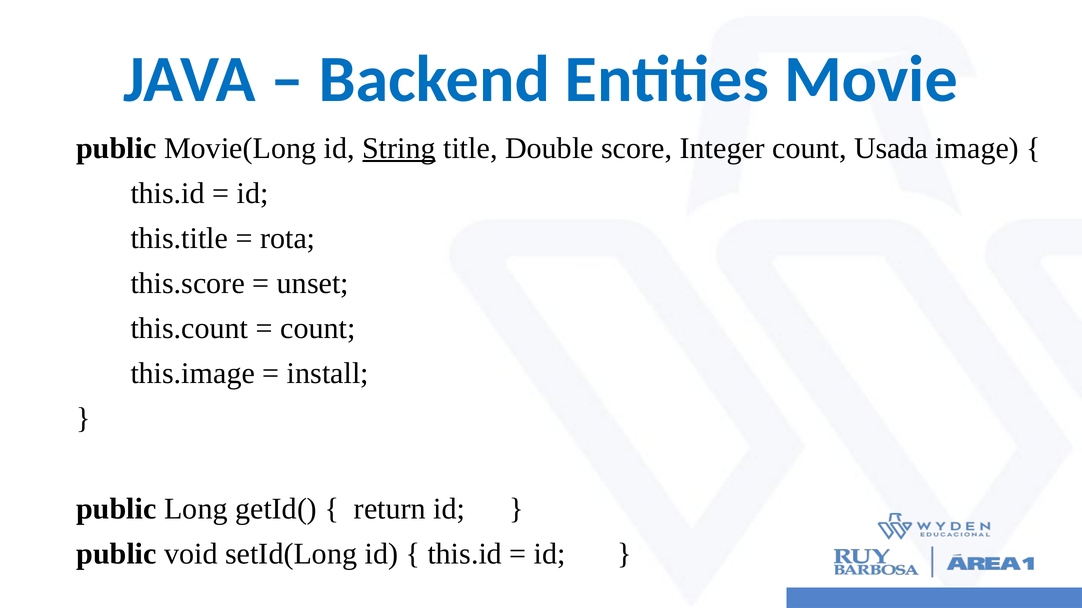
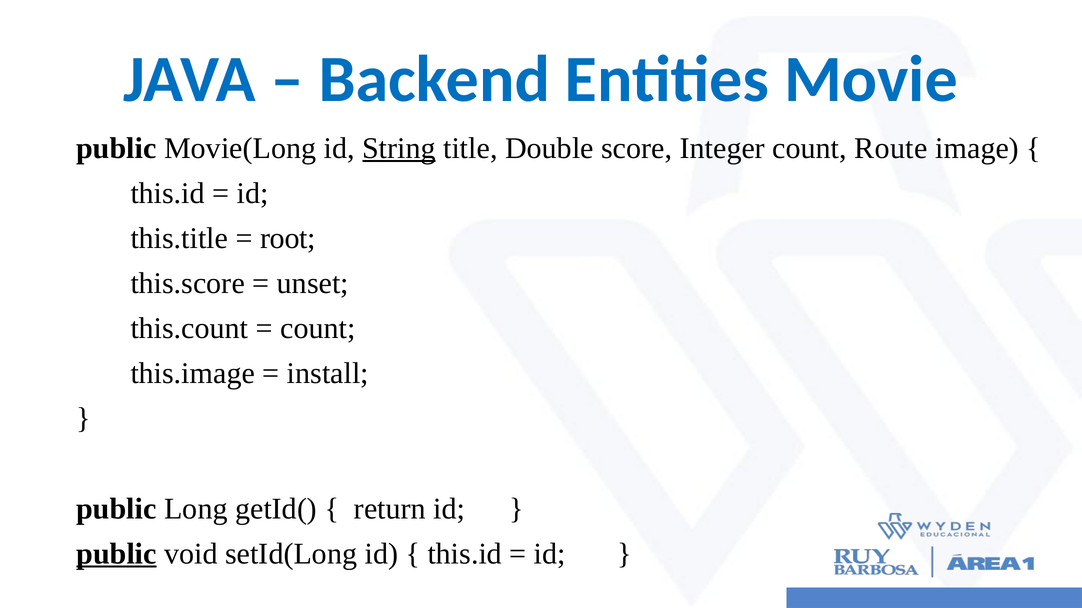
Usada: Usada -> Route
rota: rota -> root
public at (116, 554) underline: none -> present
